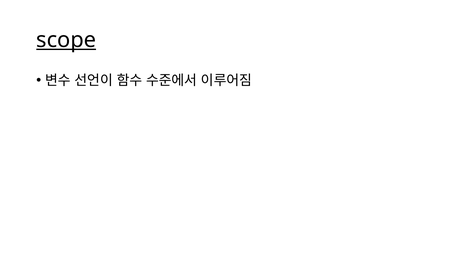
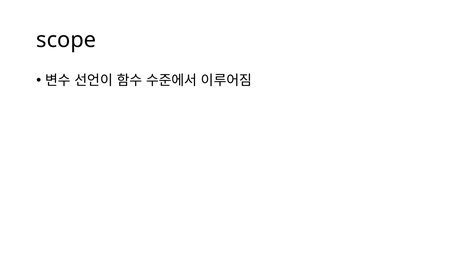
scope underline: present -> none
